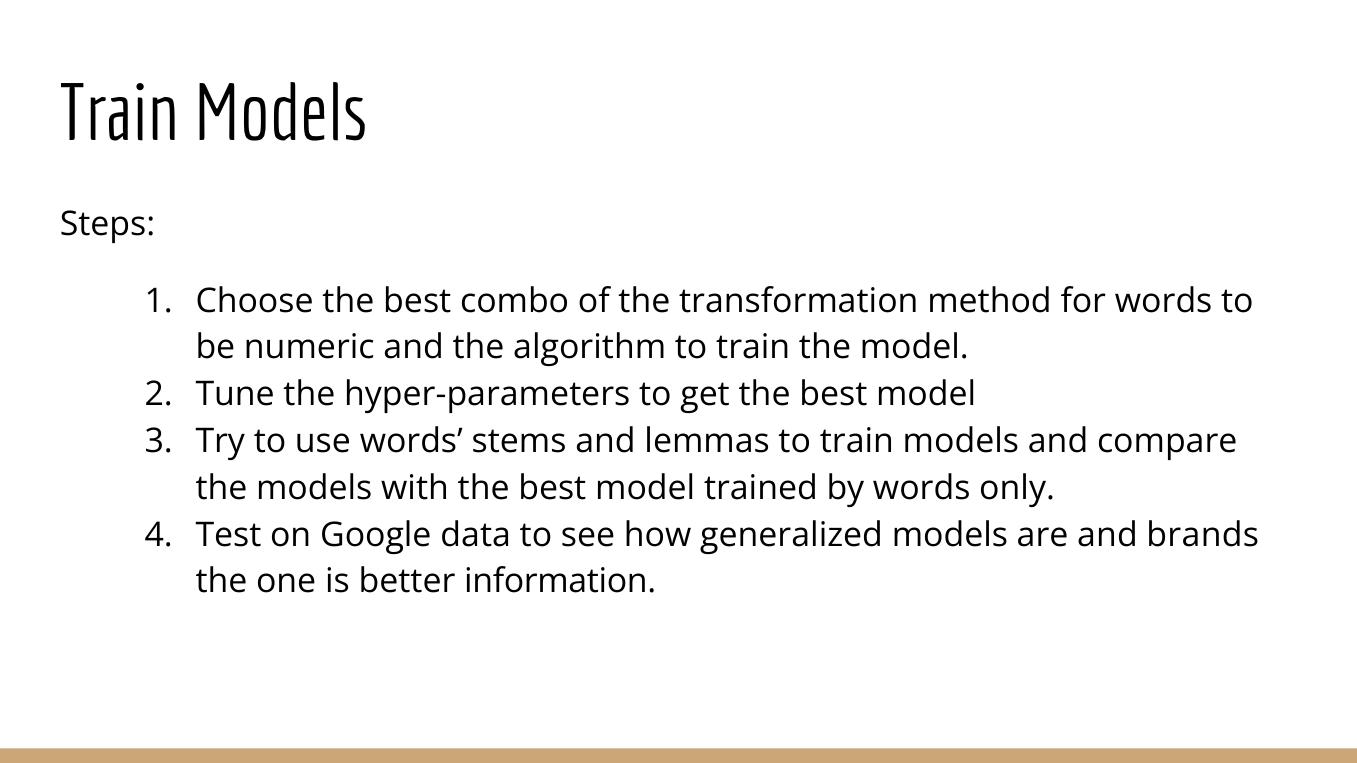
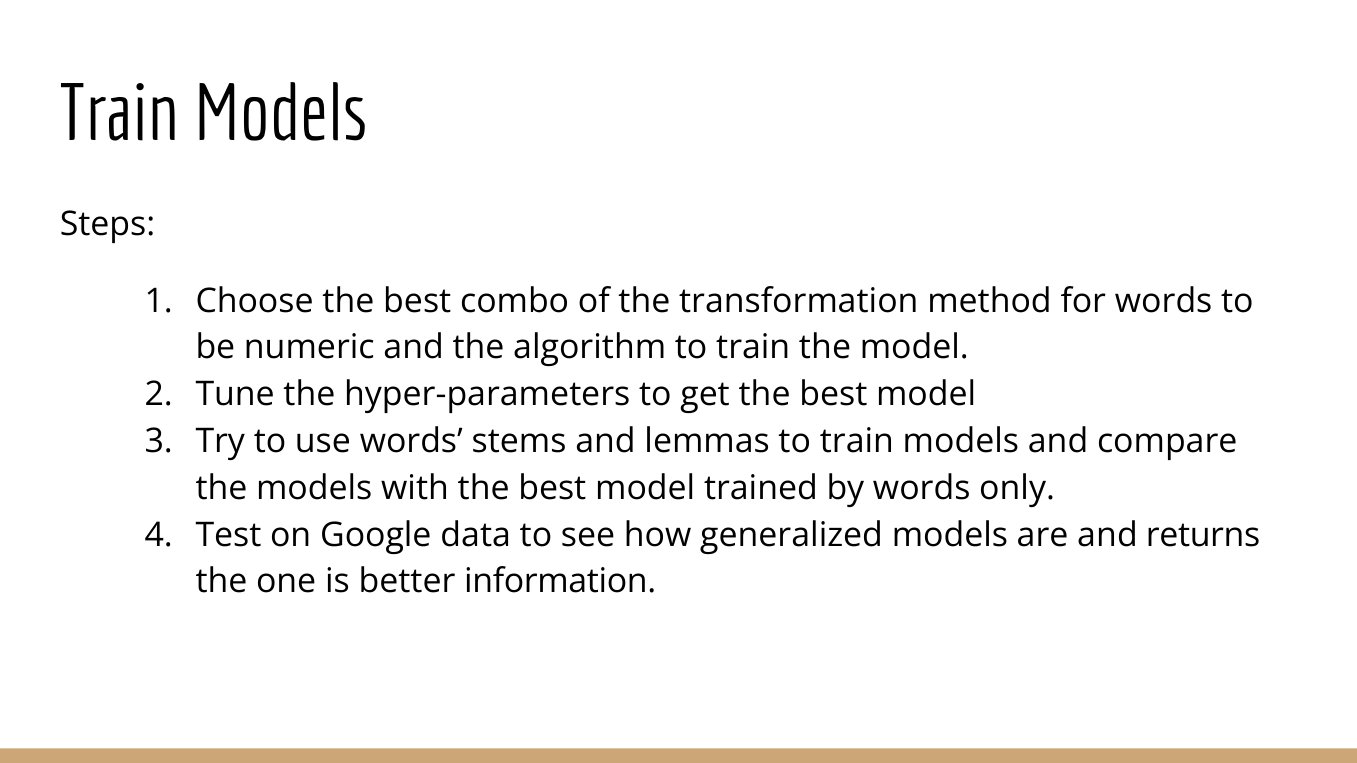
brands: brands -> returns
